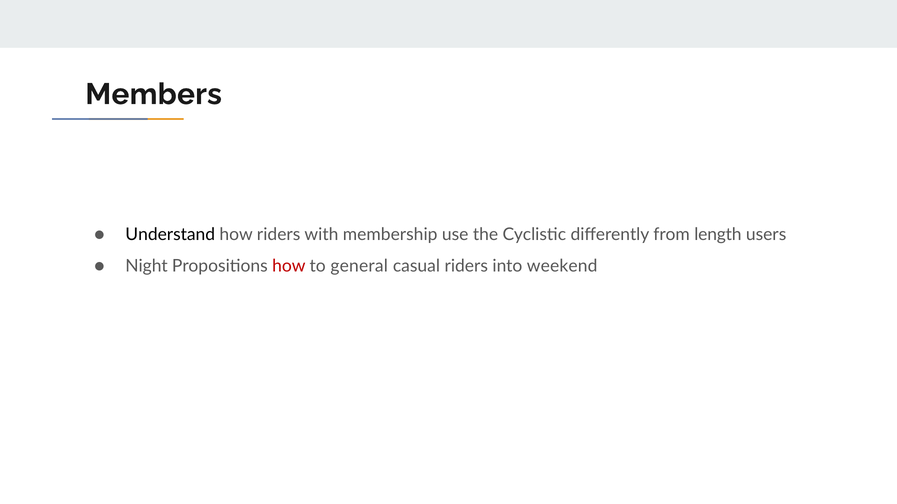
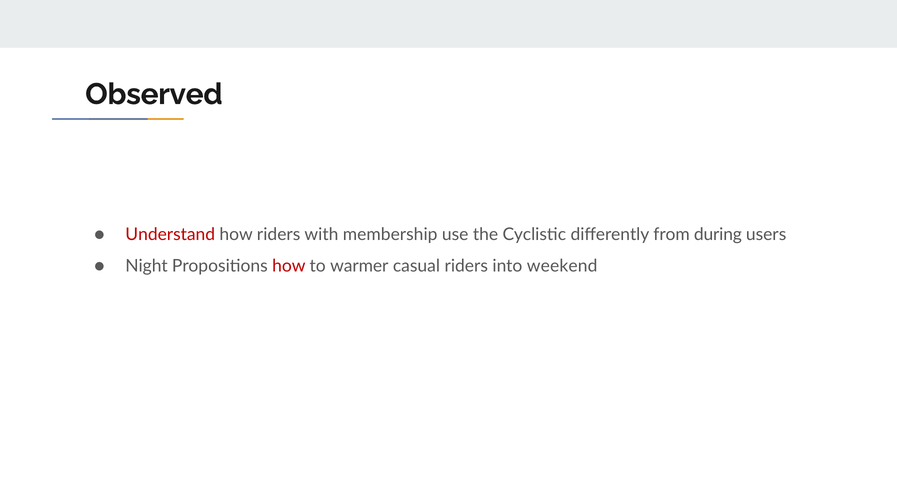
Members: Members -> Observed
Understand colour: black -> red
length: length -> during
general: general -> warmer
